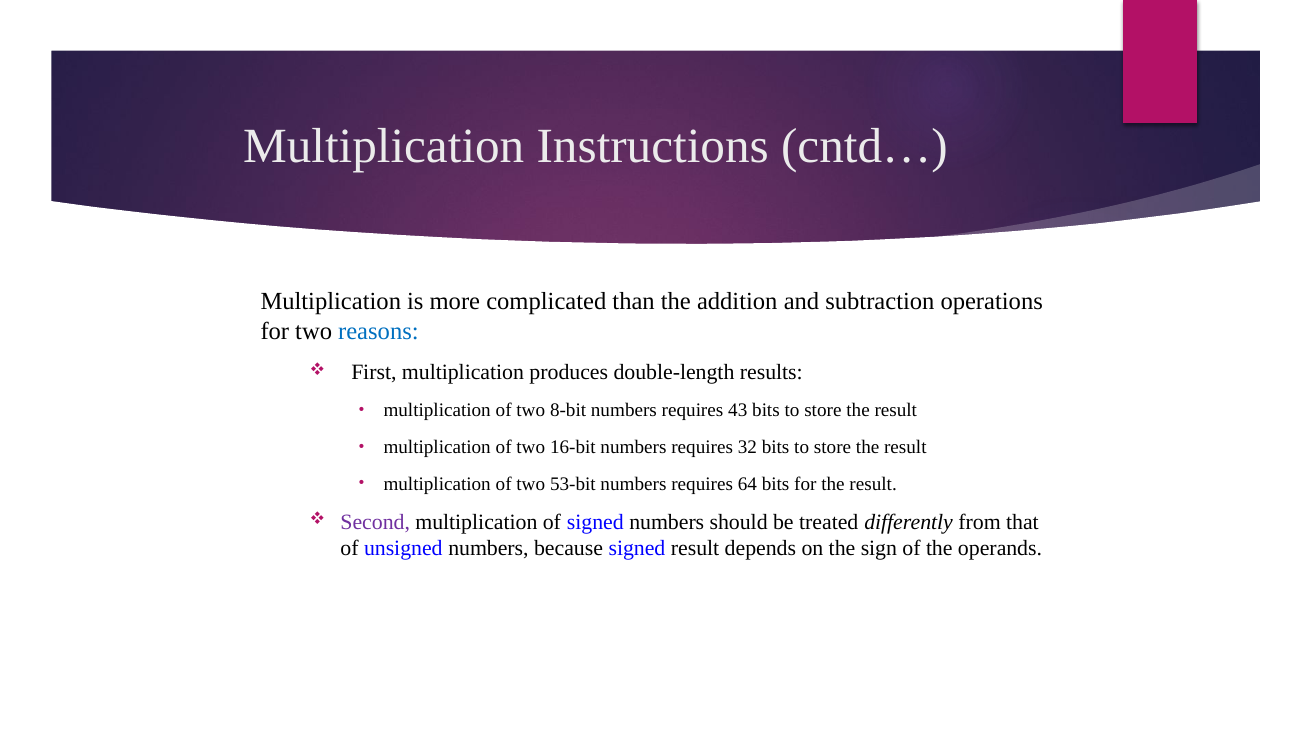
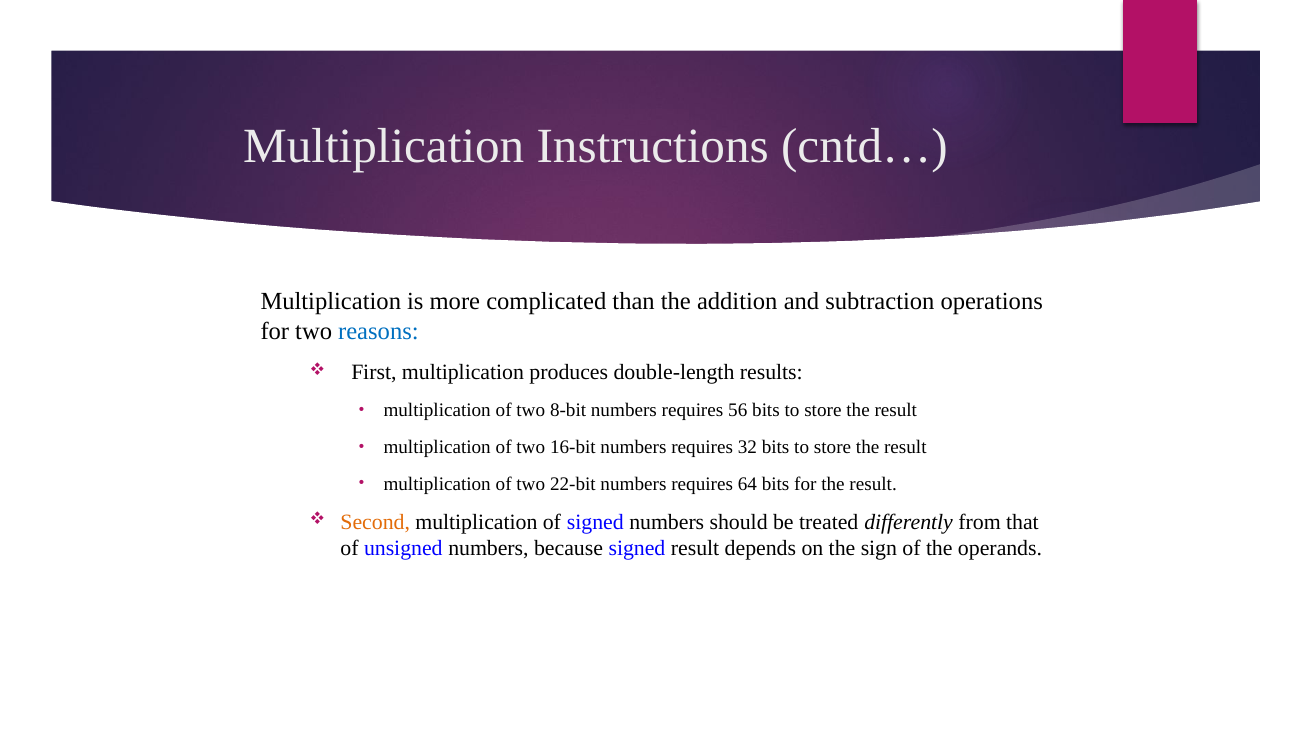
43: 43 -> 56
53-bit: 53-bit -> 22-bit
Second colour: purple -> orange
